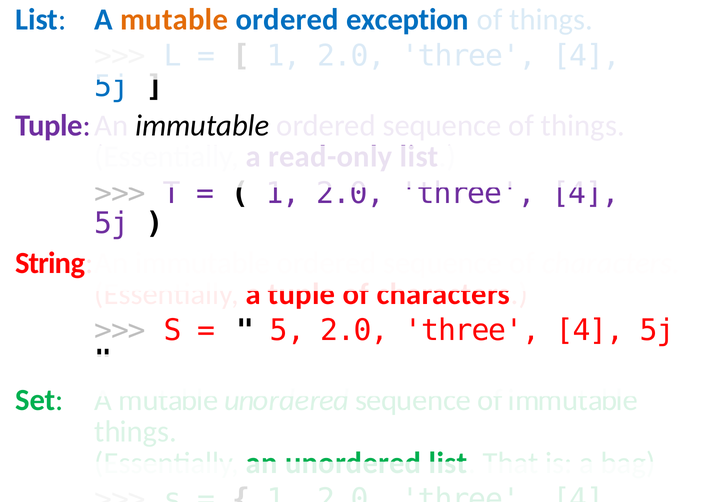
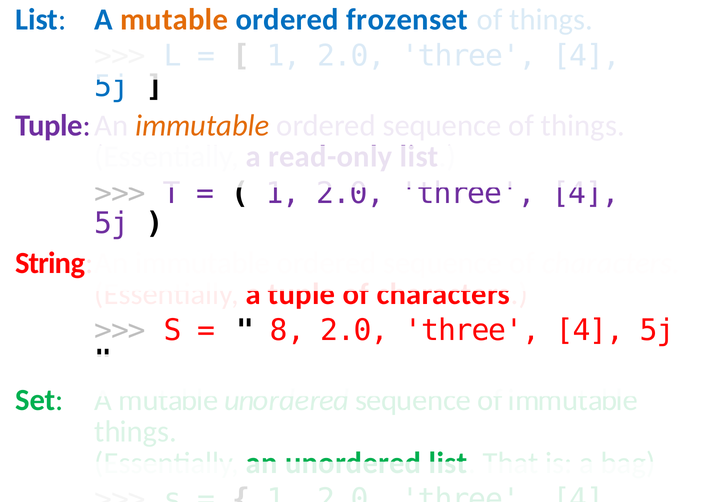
exception: exception -> frozenset
immutable at (202, 126) colour: black -> orange
5: 5 -> 8
